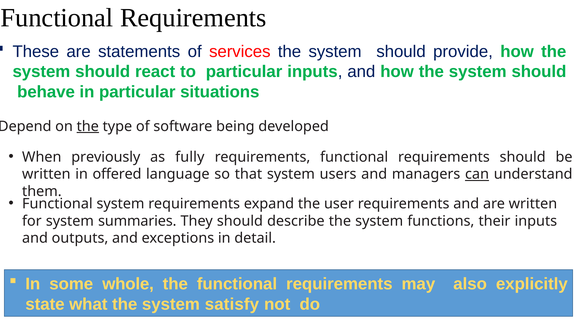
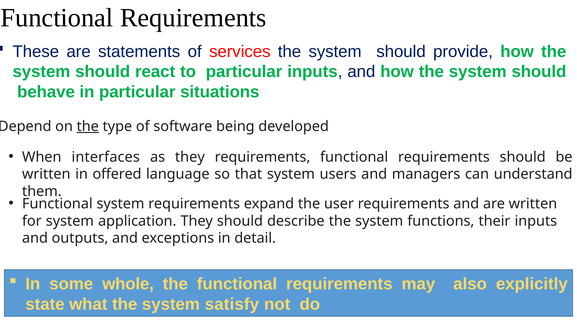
previously: previously -> interfaces
as fully: fully -> they
can underline: present -> none
summaries: summaries -> application
